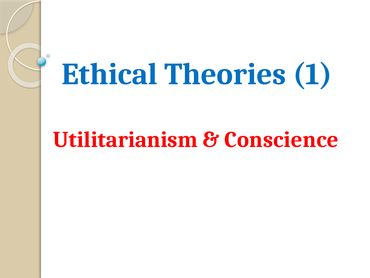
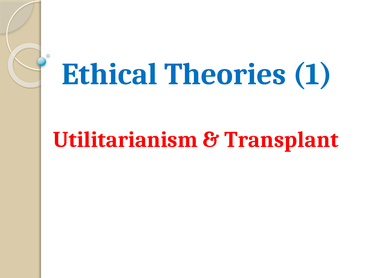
Conscience: Conscience -> Transplant
